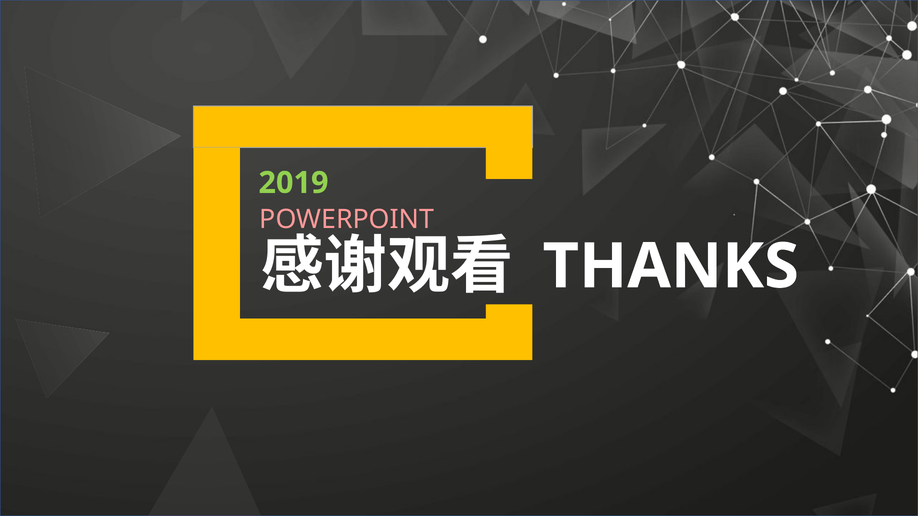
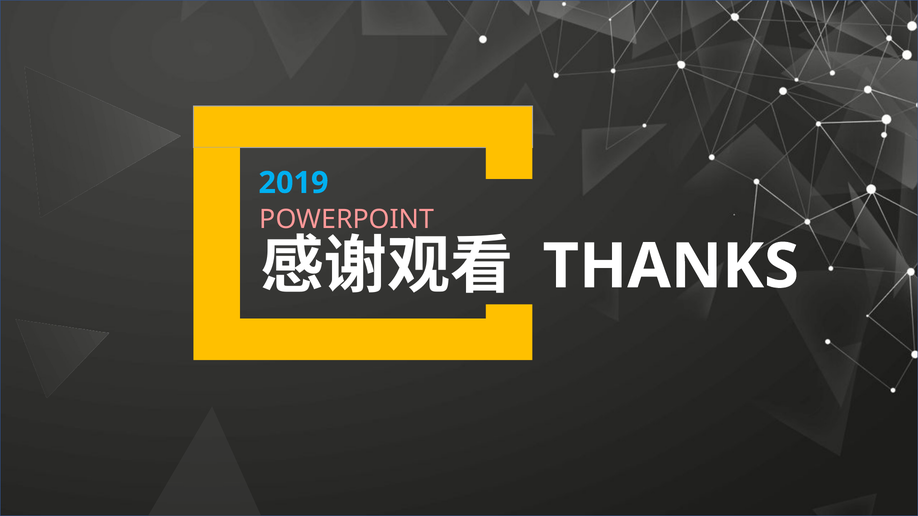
2019 colour: light green -> light blue
